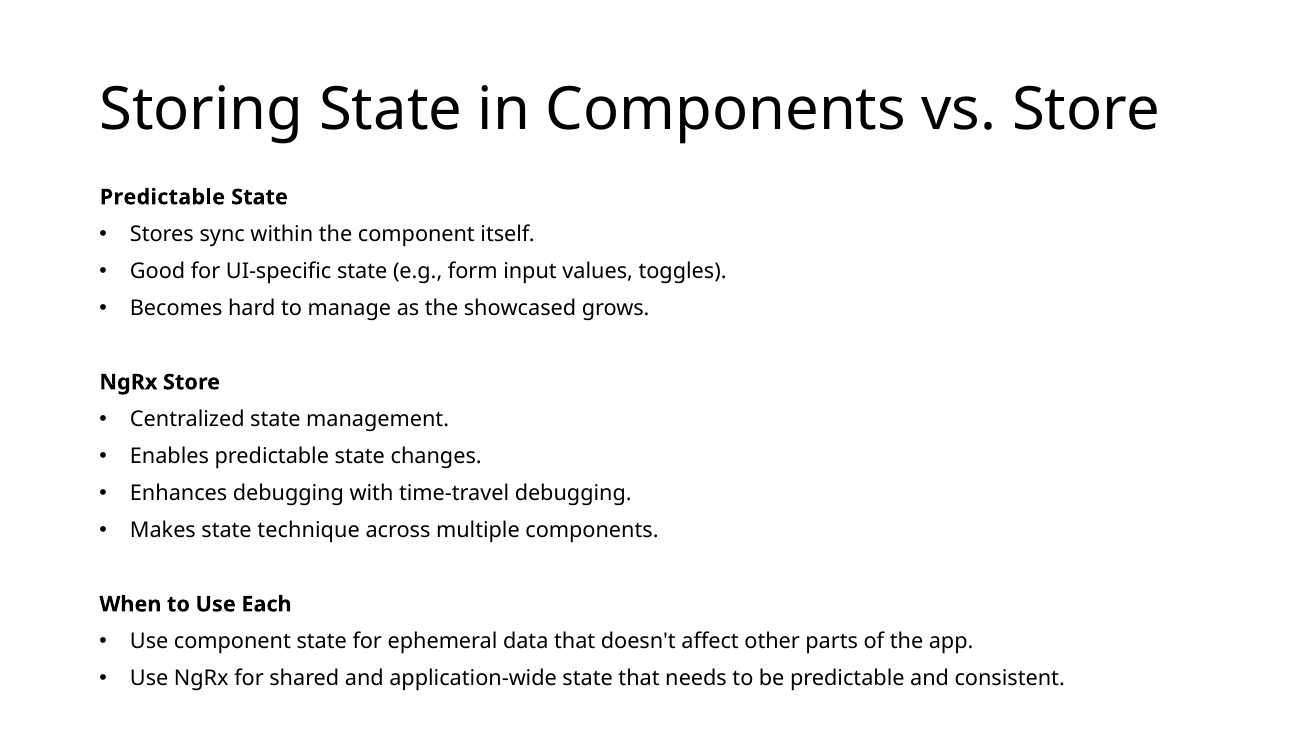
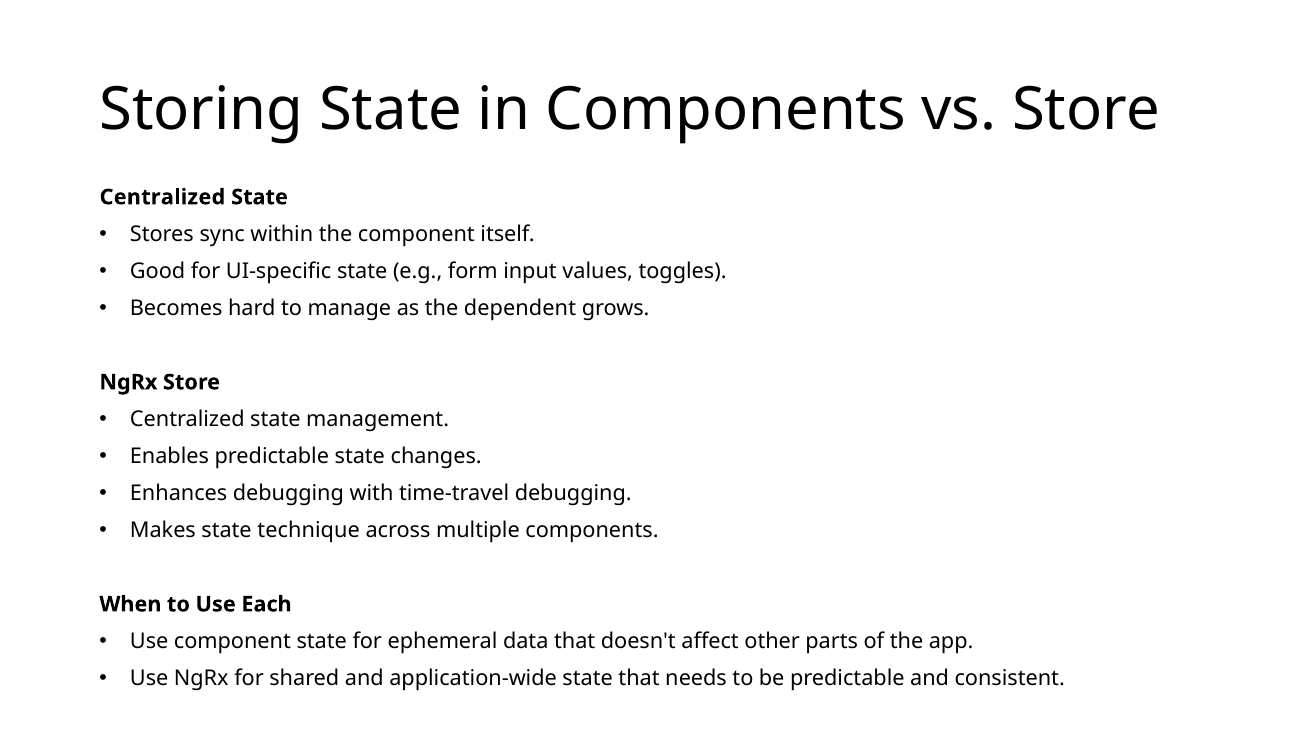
Predictable at (162, 197): Predictable -> Centralized
showcased: showcased -> dependent
